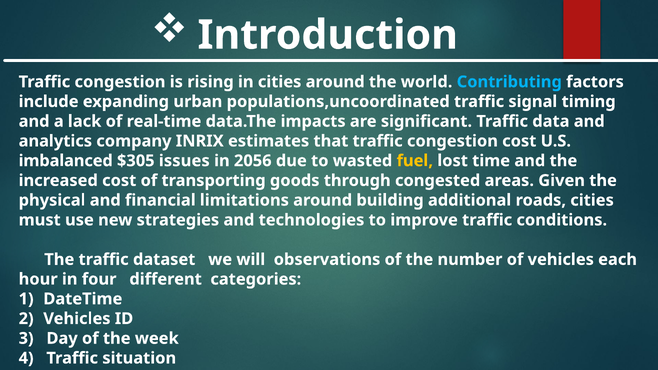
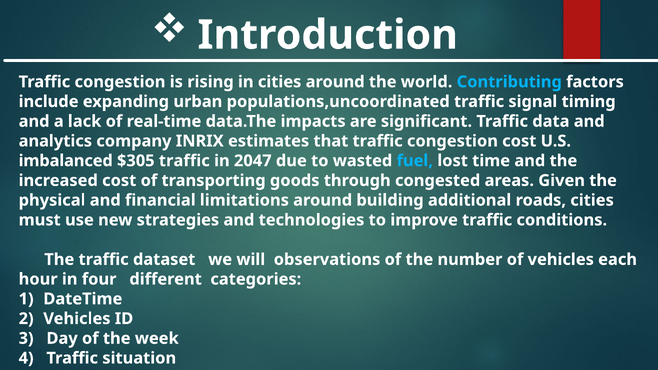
$305 issues: issues -> traffic
2056: 2056 -> 2047
fuel colour: yellow -> light blue
